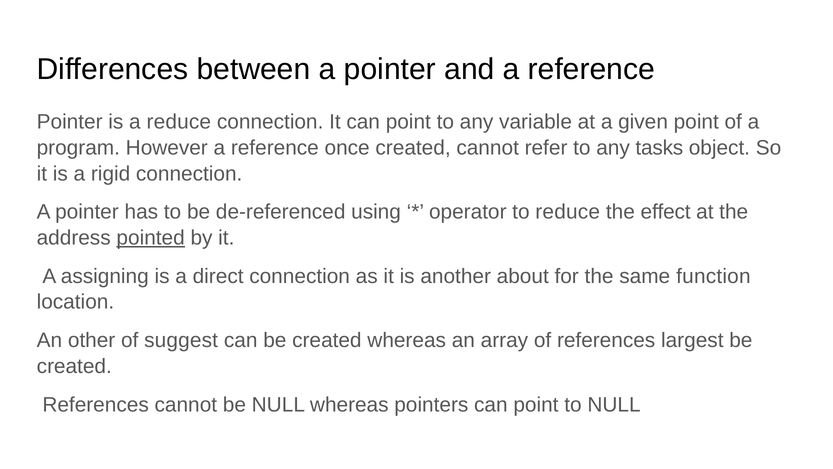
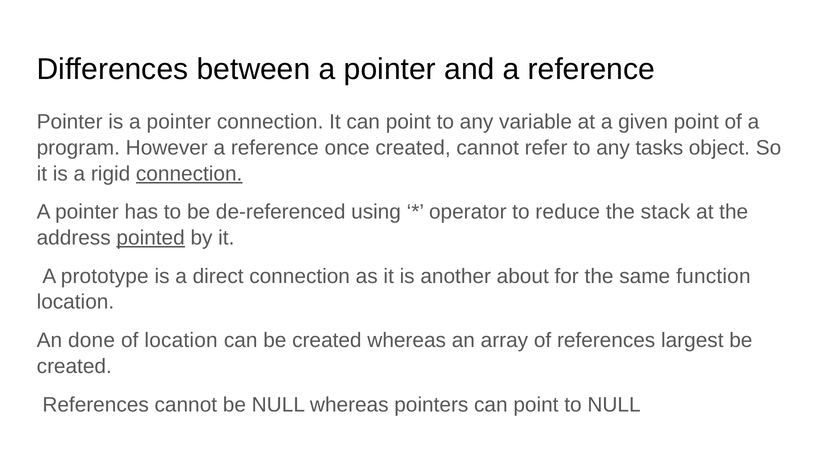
is a reduce: reduce -> pointer
connection at (189, 174) underline: none -> present
effect: effect -> stack
assigning: assigning -> prototype
other: other -> done
of suggest: suggest -> location
